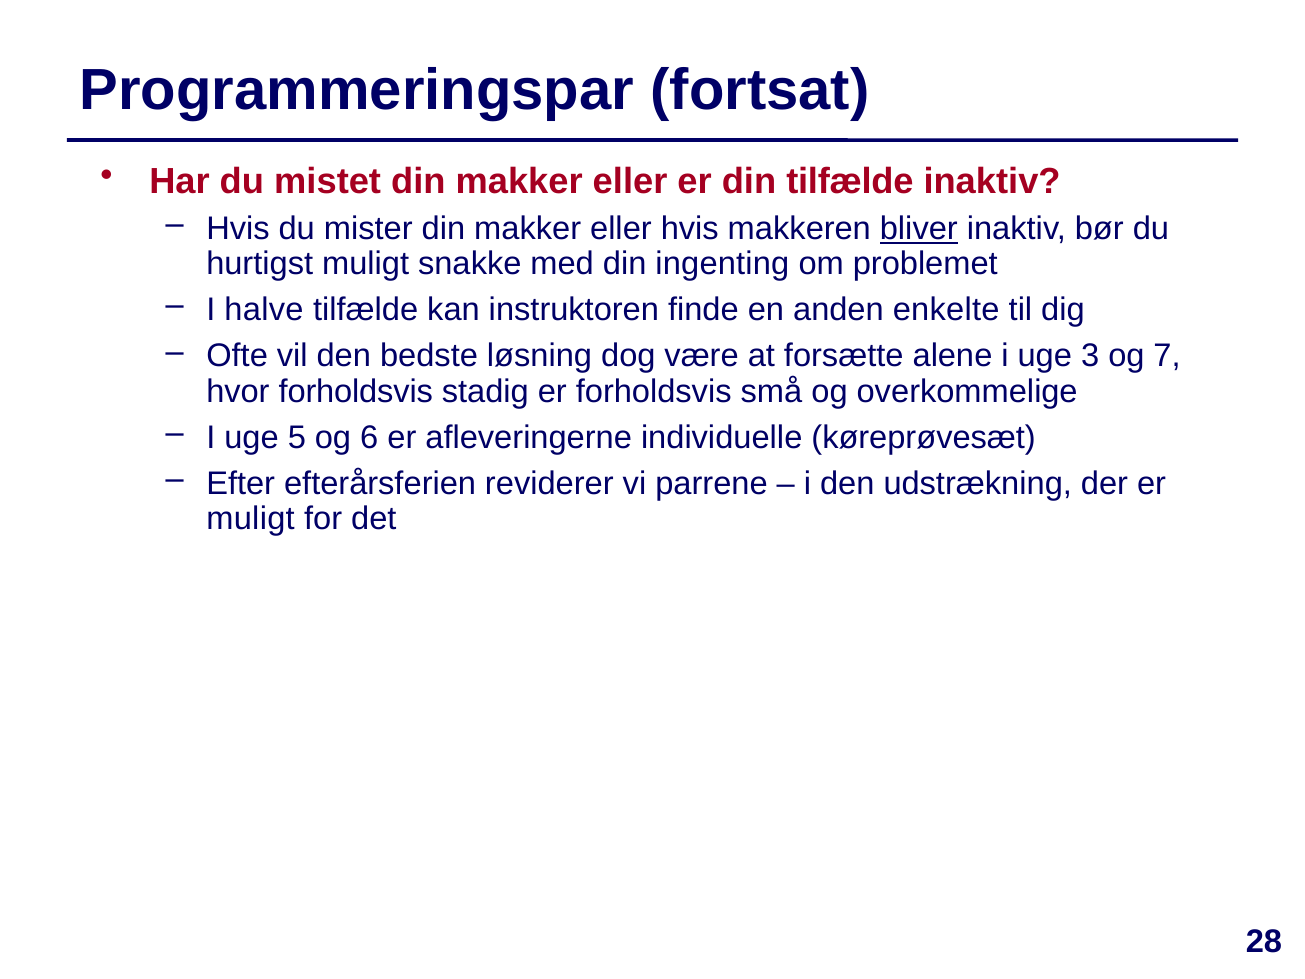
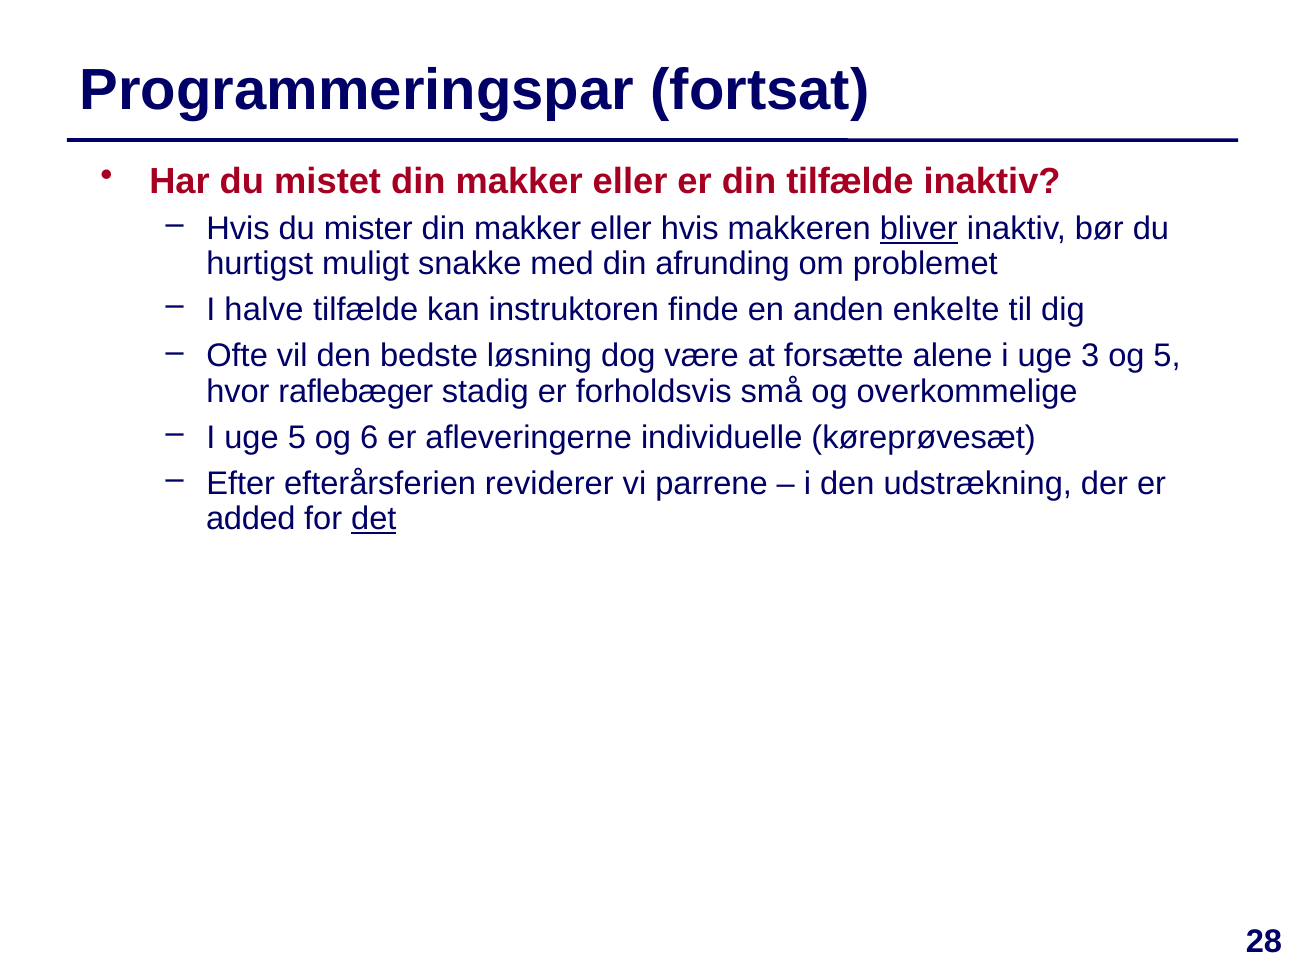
ingenting: ingenting -> afrunding
og 7: 7 -> 5
hvor forholdsvis: forholdsvis -> raflebæger
muligt at (251, 519): muligt -> added
det underline: none -> present
